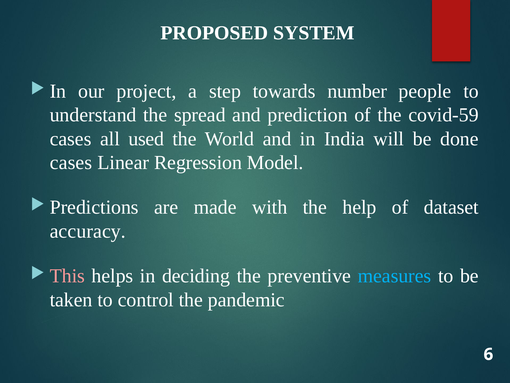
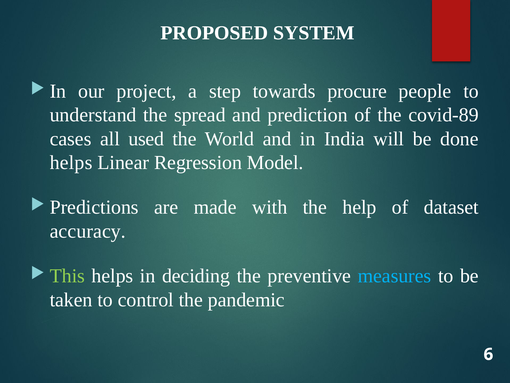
number: number -> procure
covid-59: covid-59 -> covid-89
cases at (71, 162): cases -> helps
This colour: pink -> light green
